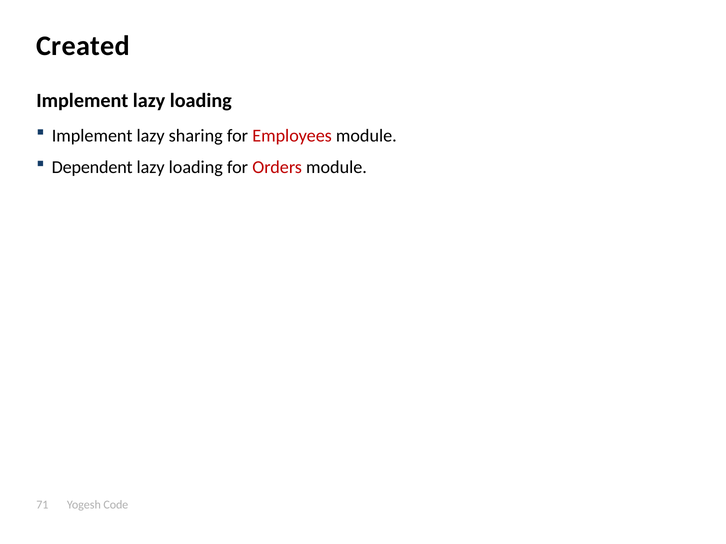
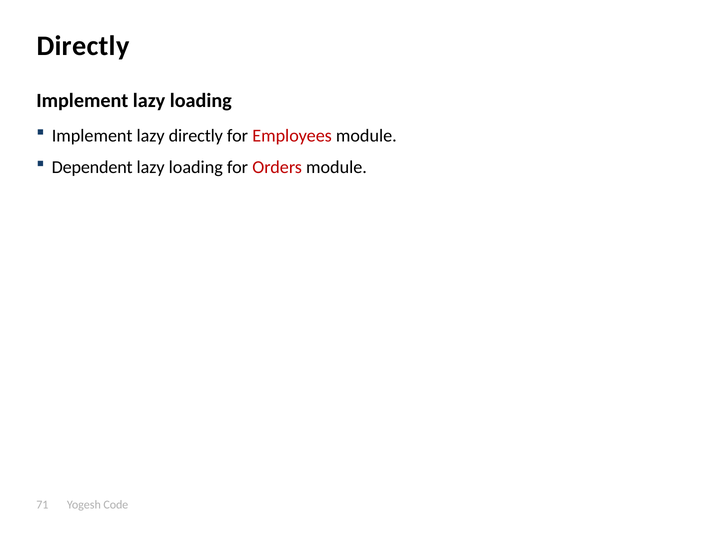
Created at (83, 46): Created -> Directly
lazy sharing: sharing -> directly
